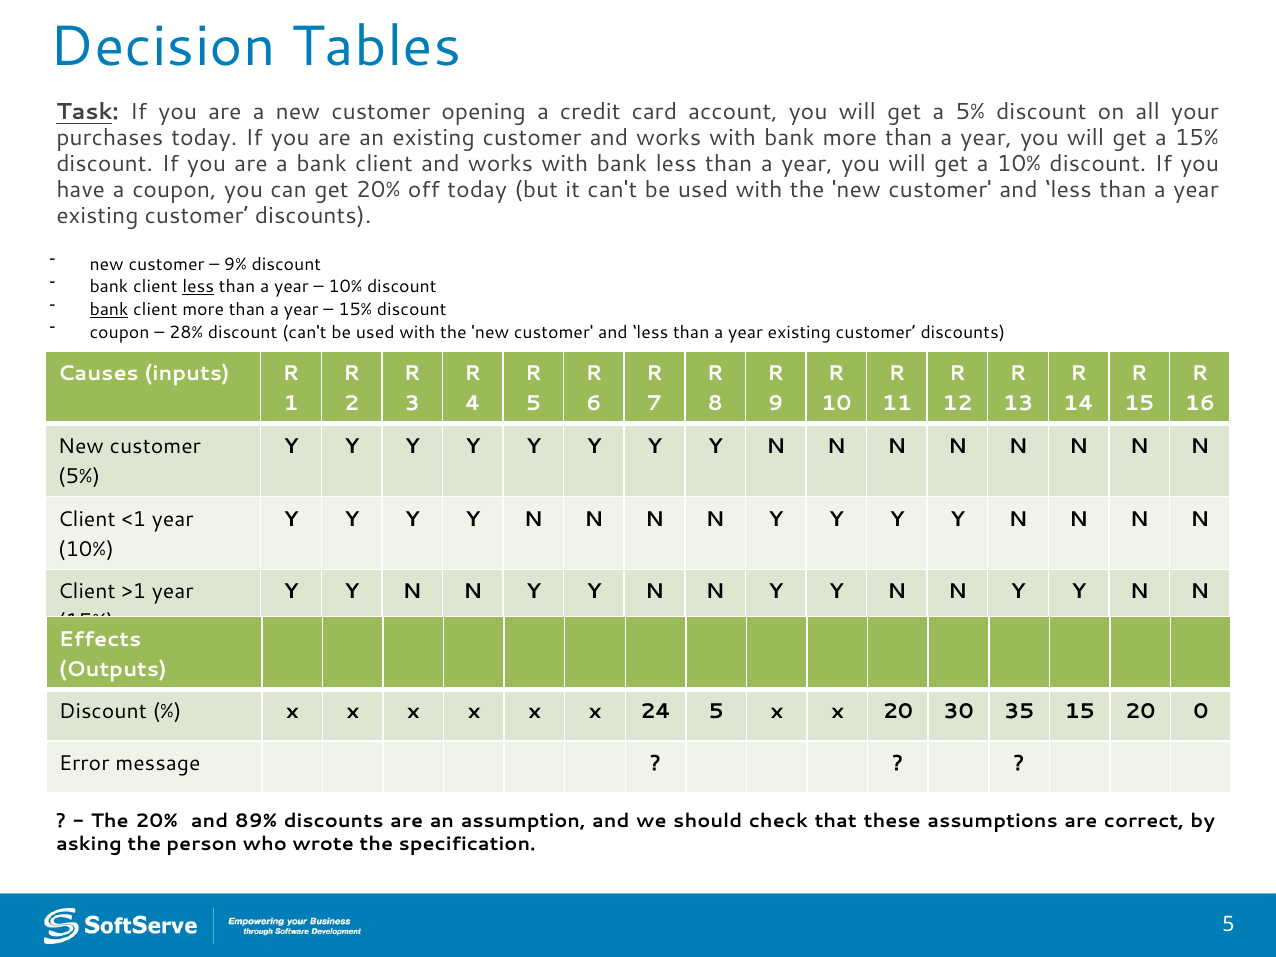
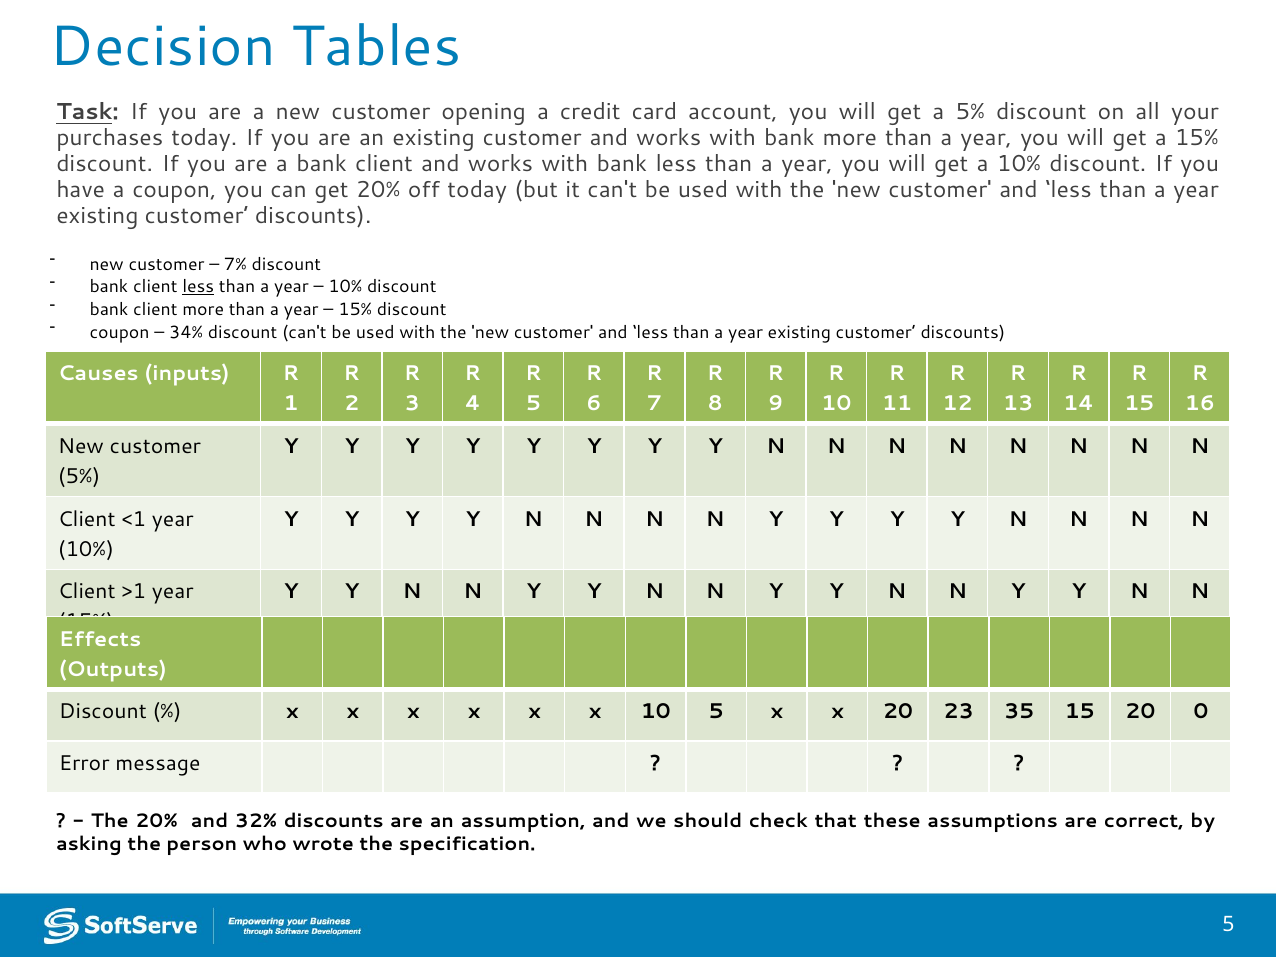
9%: 9% -> 7%
bank at (109, 310) underline: present -> none
28%: 28% -> 34%
x 24: 24 -> 10
30: 30 -> 23
89%: 89% -> 32%
